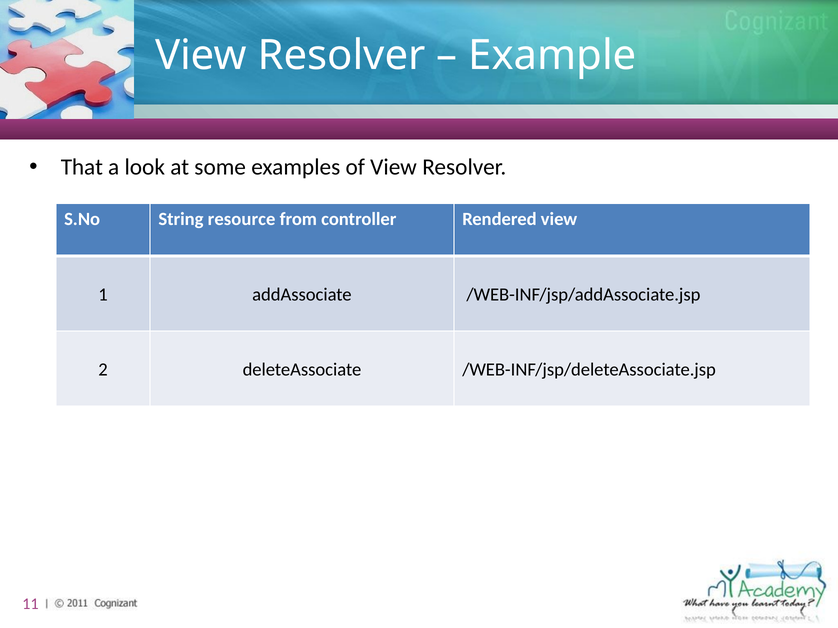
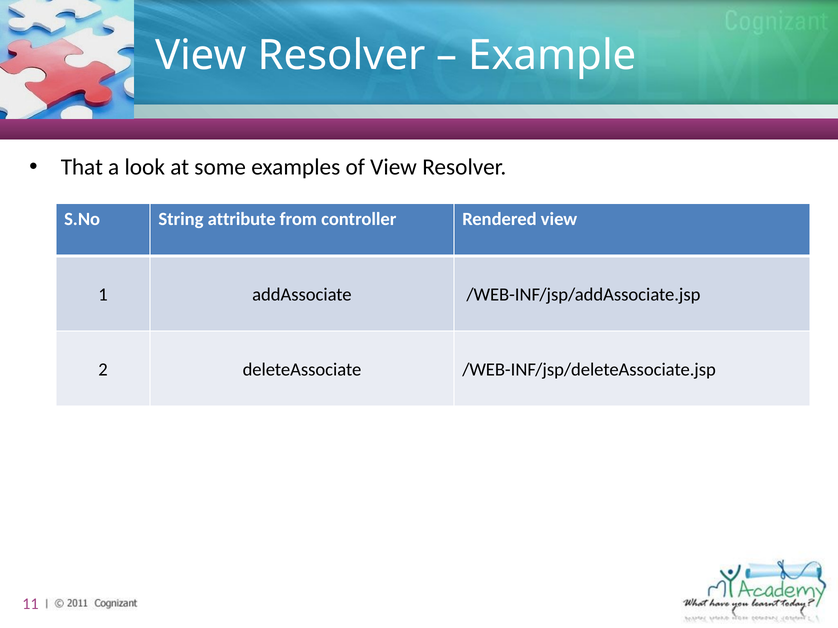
resource: resource -> attribute
